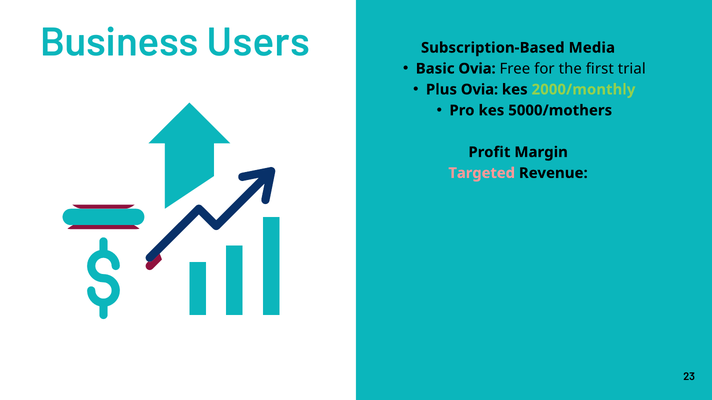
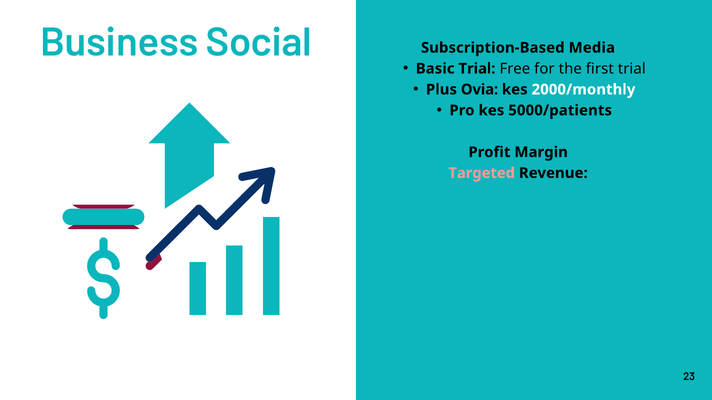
Users: Users -> Social
Basic Ovia: Ovia -> Trial
2000/monthly colour: light green -> white
5000/mothers: 5000/mothers -> 5000/patients
